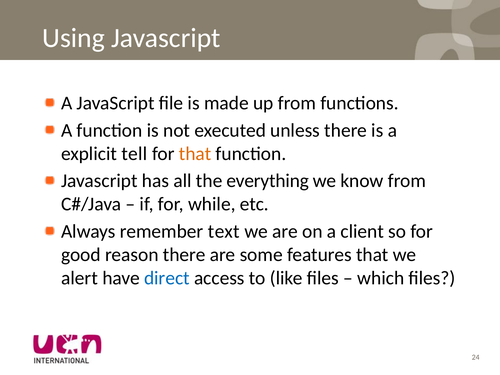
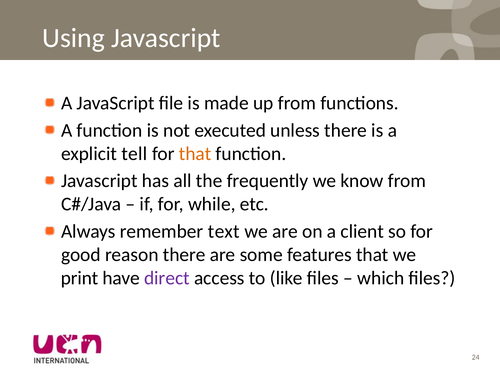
everything: everything -> frequently
alert: alert -> print
direct colour: blue -> purple
